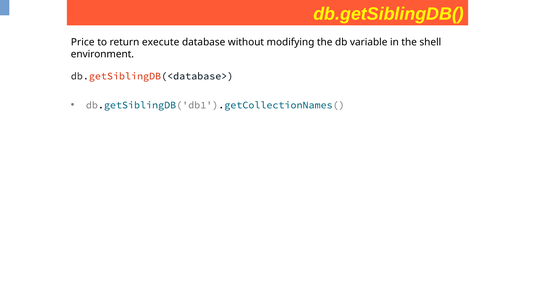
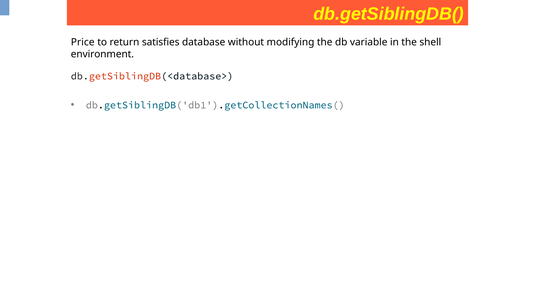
execute: execute -> satisfies
